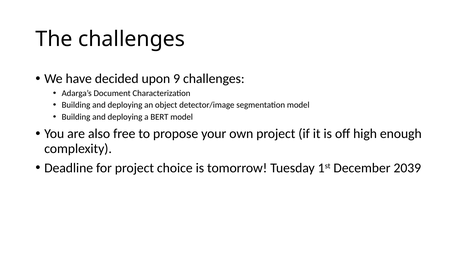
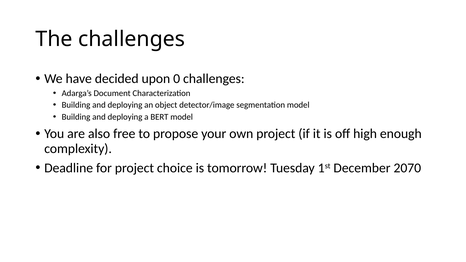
9: 9 -> 0
2039: 2039 -> 2070
